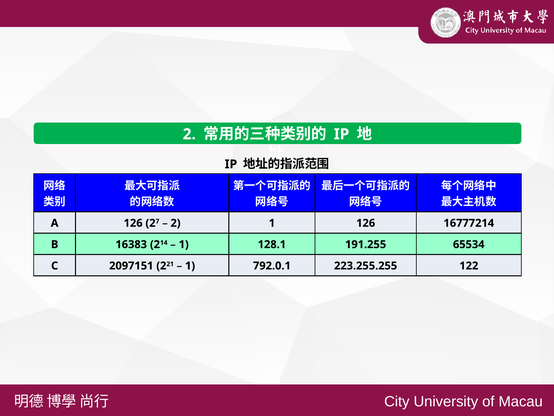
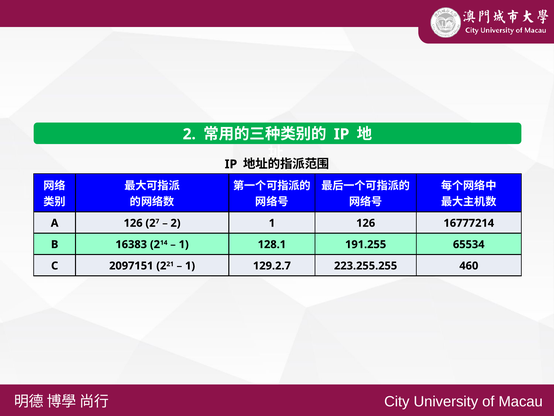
792.0.1: 792.0.1 -> 129.2.7
122: 122 -> 460
